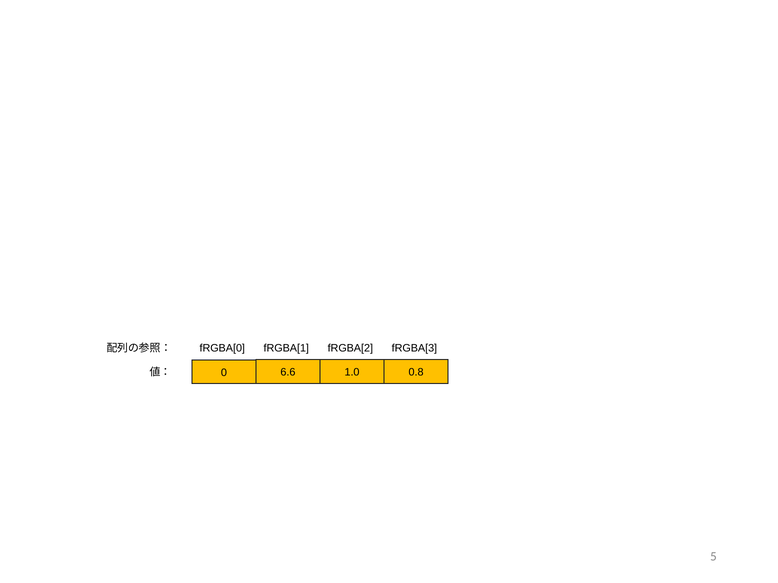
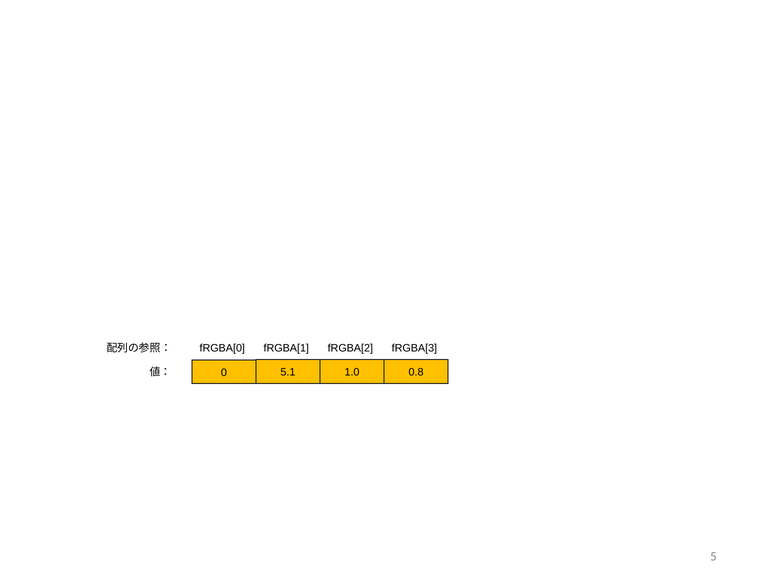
6.6: 6.6 -> 5.1
